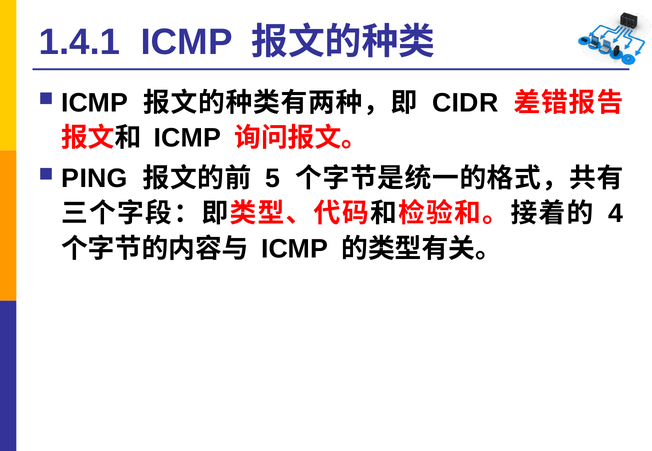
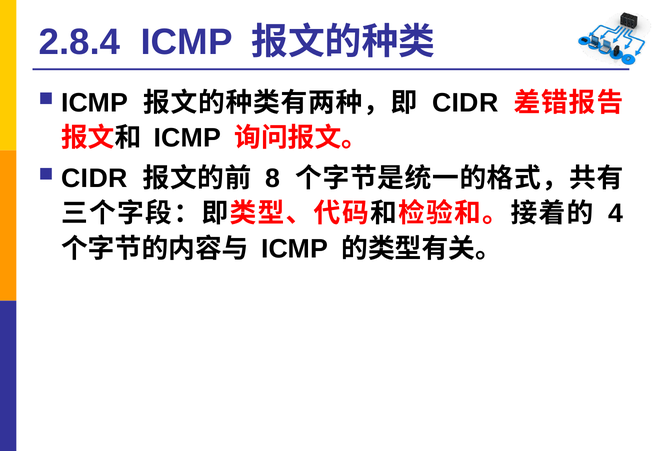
1.4.1: 1.4.1 -> 2.8.4
PING at (94, 179): PING -> CIDR
5: 5 -> 8
